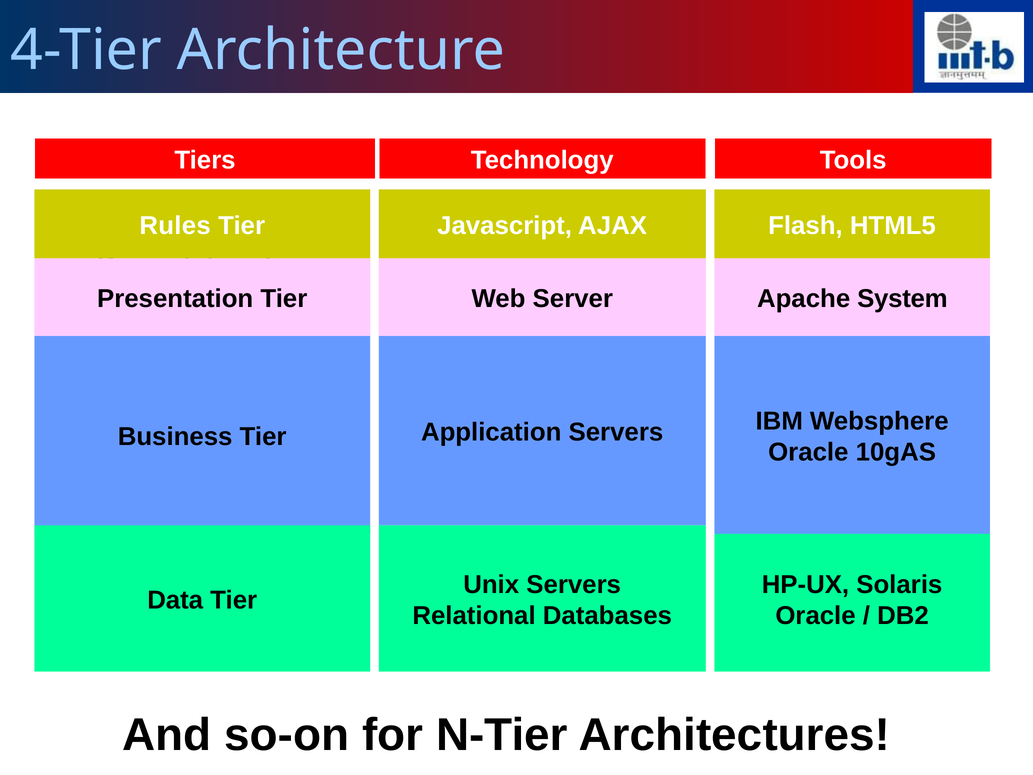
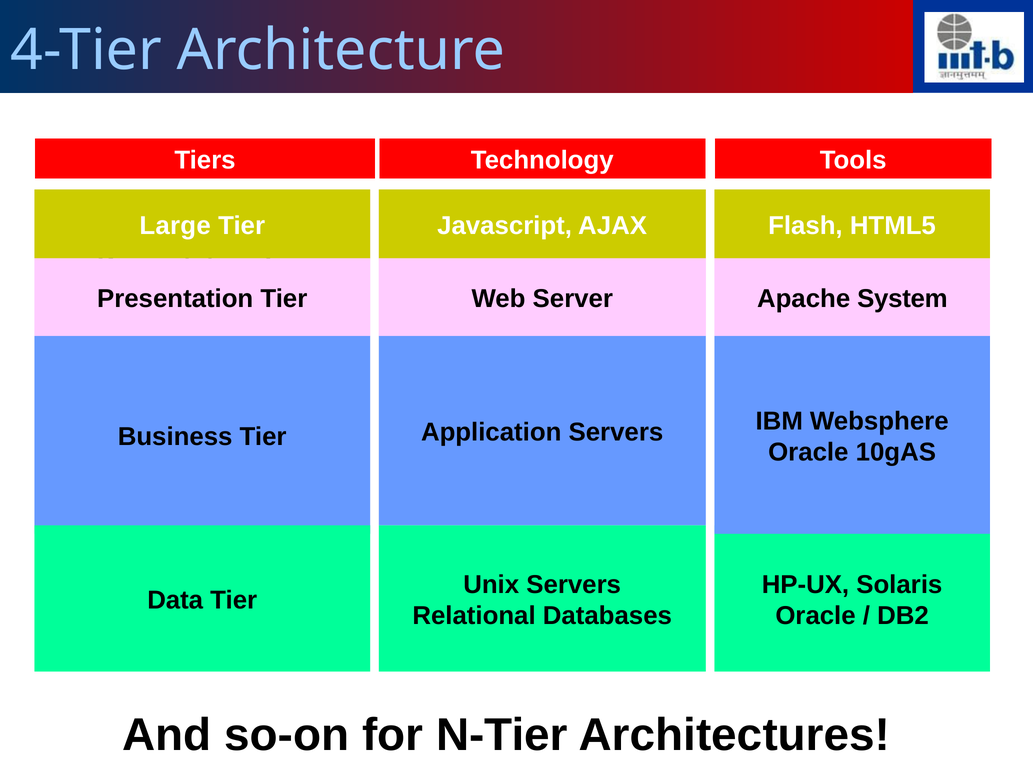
Rules: Rules -> Large
